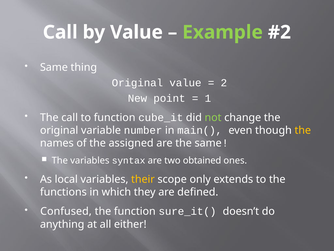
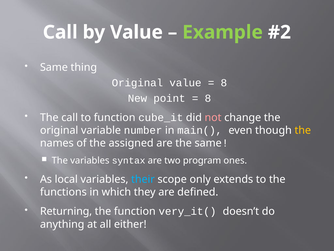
2 at (224, 83): 2 -> 8
1 at (208, 98): 1 -> 8
not colour: light green -> pink
obtained: obtained -> program
their colour: yellow -> light blue
Confused: Confused -> Returning
sure_it(: sure_it( -> very_it(
